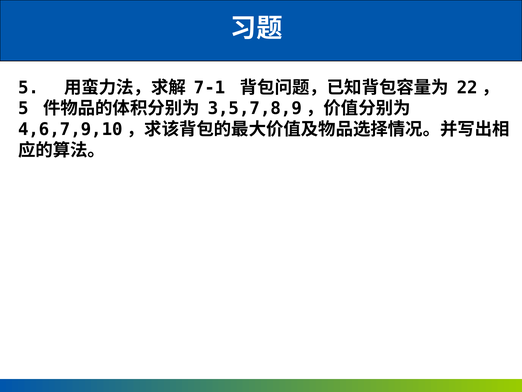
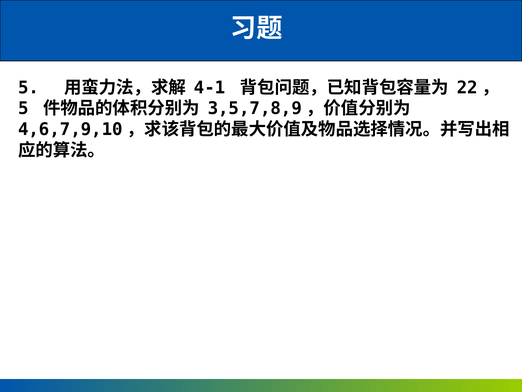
7-1: 7-1 -> 4-1
